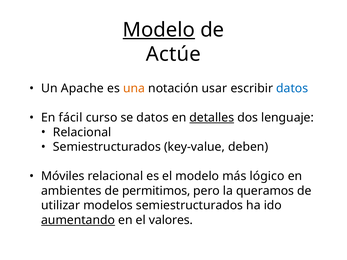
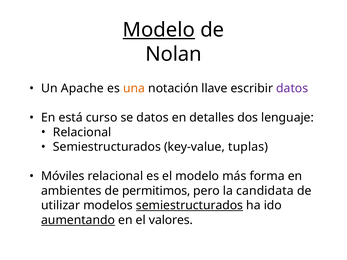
Actúe: Actúe -> Nolan
usar: usar -> llave
datos at (292, 88) colour: blue -> purple
fácil: fácil -> está
detalles underline: present -> none
deben: deben -> tuplas
lógico: lógico -> forma
queramos: queramos -> candidata
semiestructurados at (190, 206) underline: none -> present
